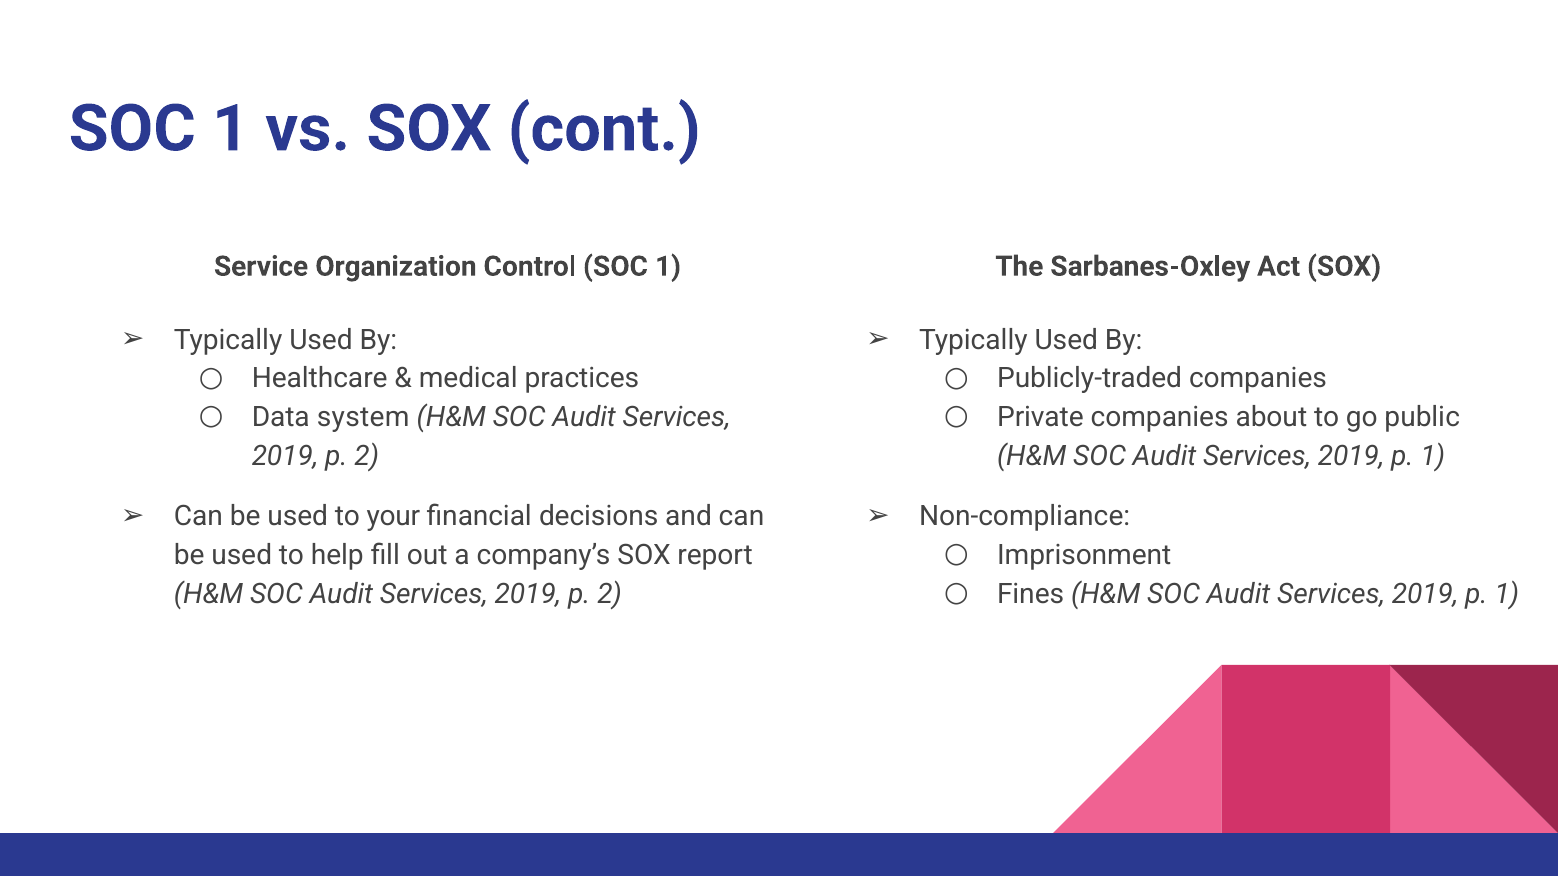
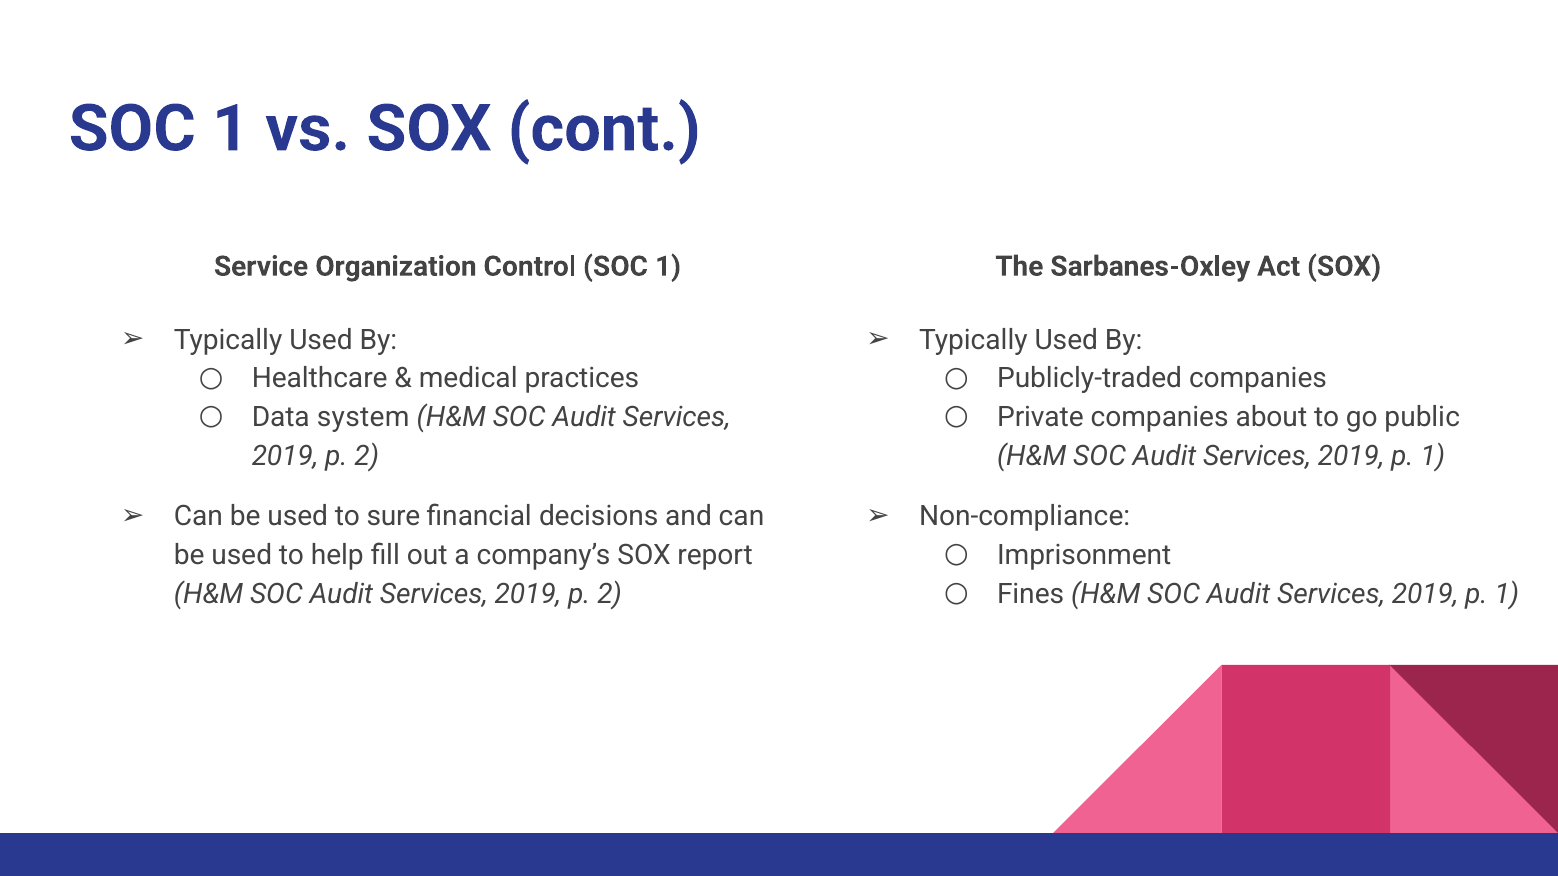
your: your -> sure
